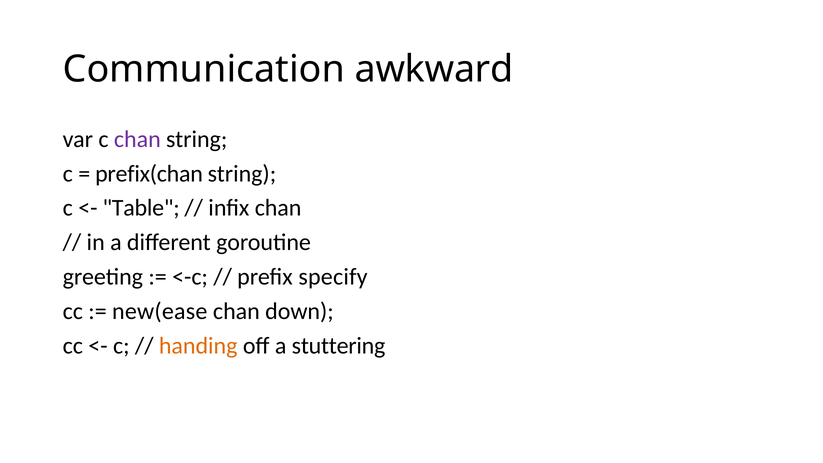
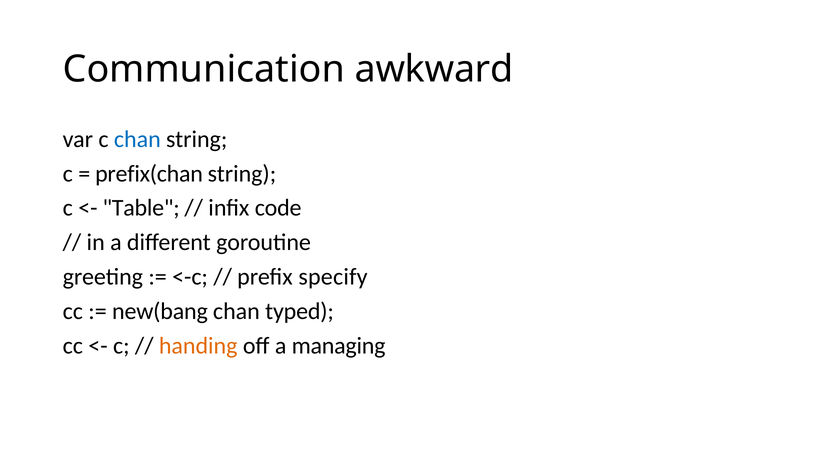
chan at (137, 139) colour: purple -> blue
infix chan: chan -> code
new(ease: new(ease -> new(bang
down: down -> typed
stuttering: stuttering -> managing
